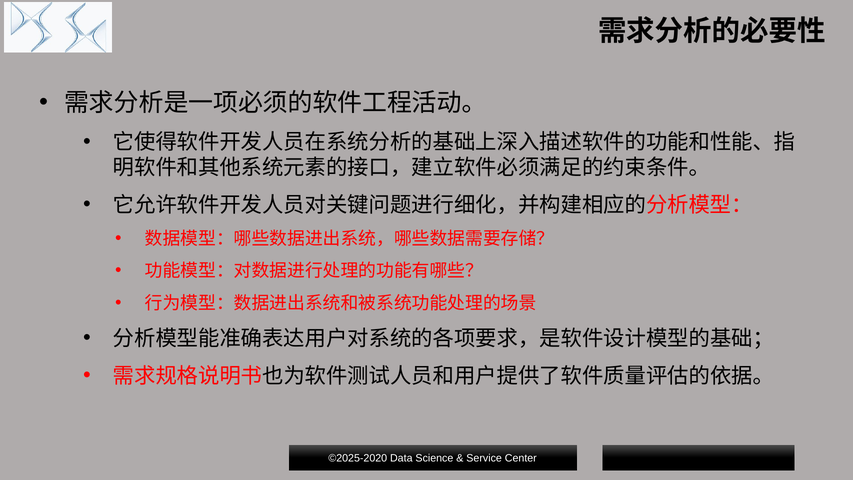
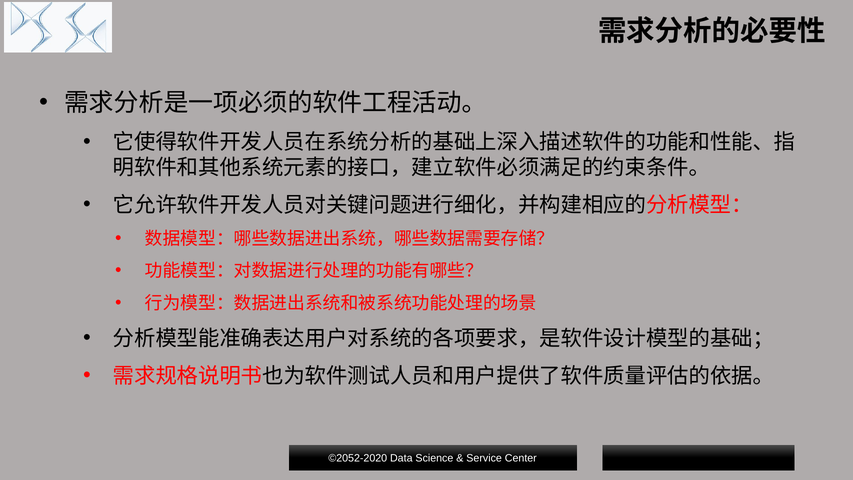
©2025-2020: ©2025-2020 -> ©2052-2020
